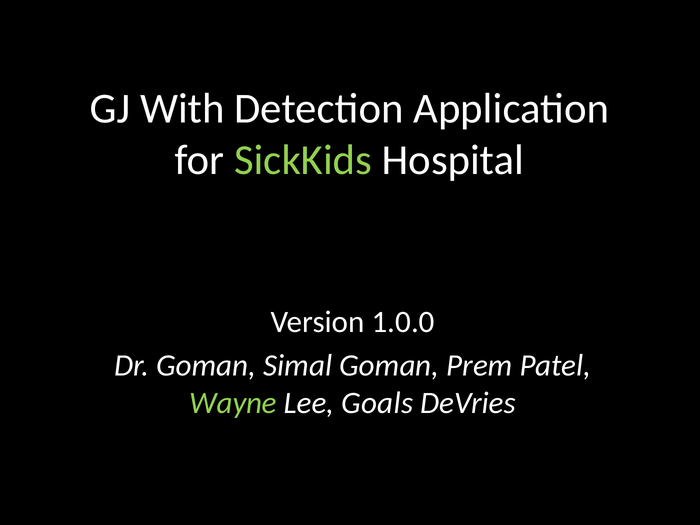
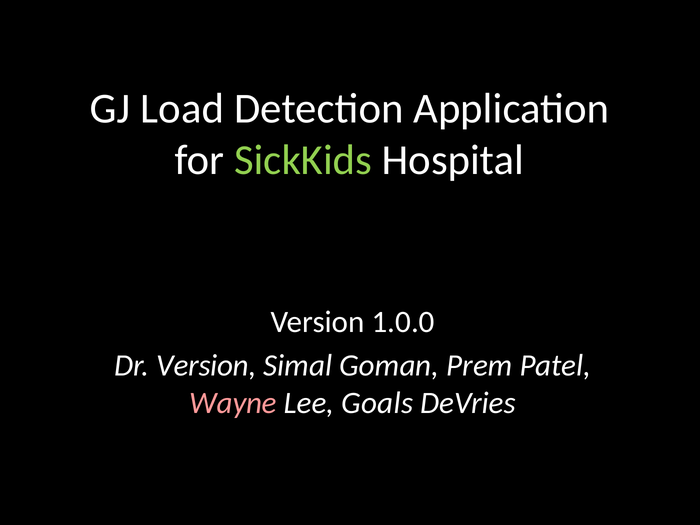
With: With -> Load
Dr Goman: Goman -> Version
Wayne colour: light green -> pink
